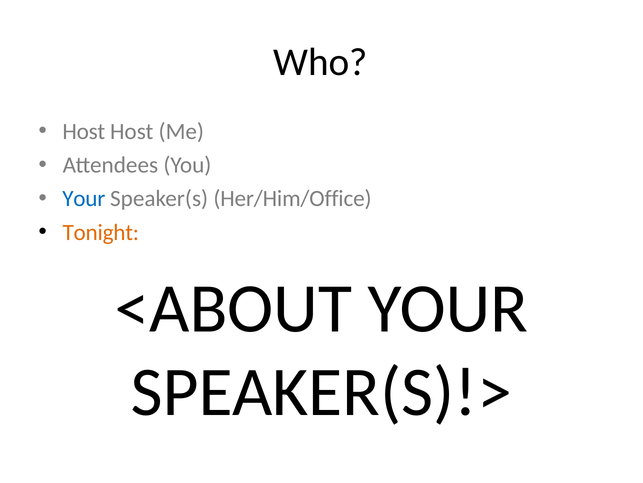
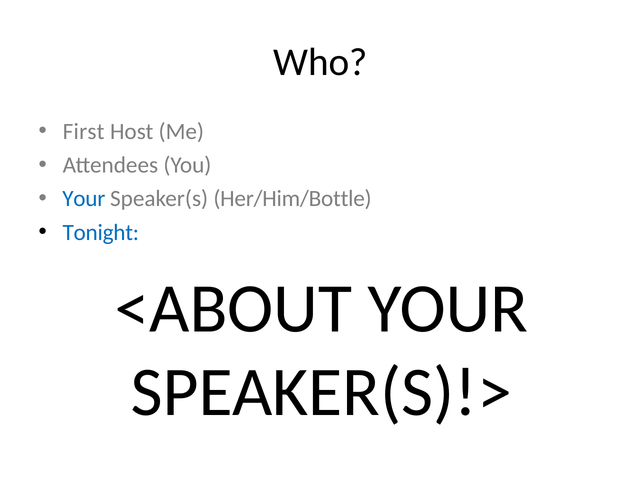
Host at (84, 131): Host -> First
Her/Him/Office: Her/Him/Office -> Her/Him/Bottle
Tonight colour: orange -> blue
